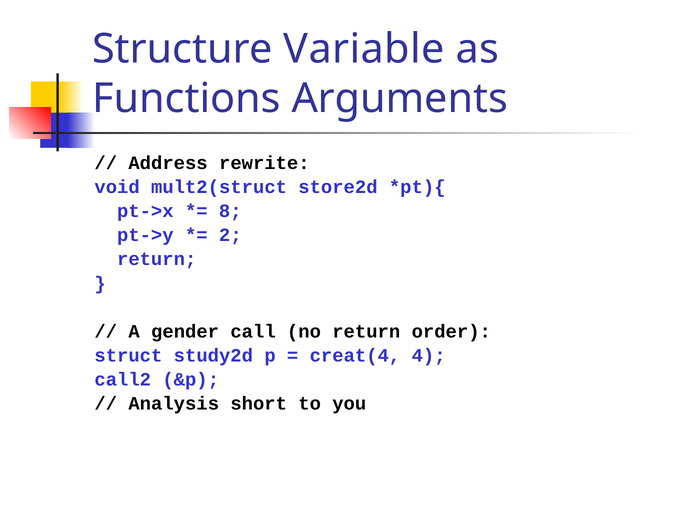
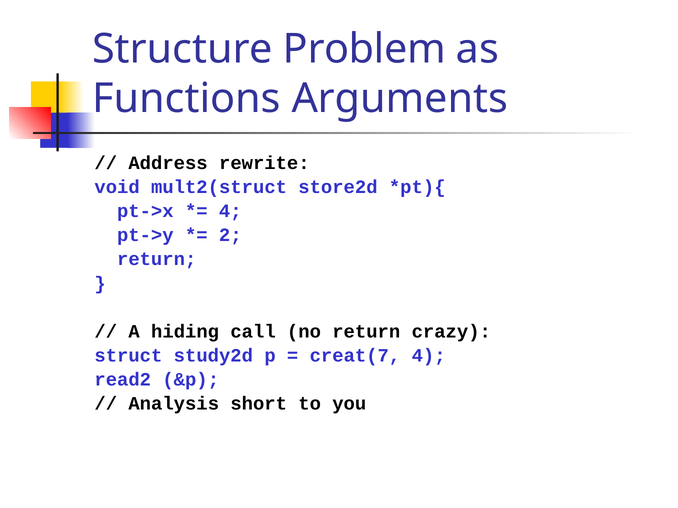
Variable: Variable -> Problem
8 at (230, 211): 8 -> 4
gender: gender -> hiding
order: order -> crazy
creat(4: creat(4 -> creat(7
call2: call2 -> read2
